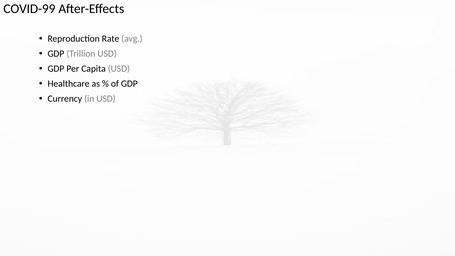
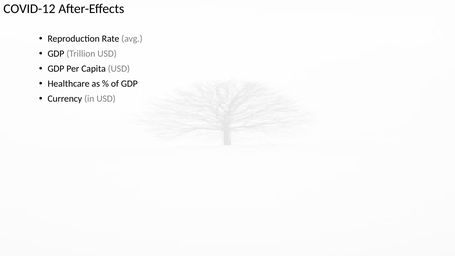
COVID-99: COVID-99 -> COVID-12
